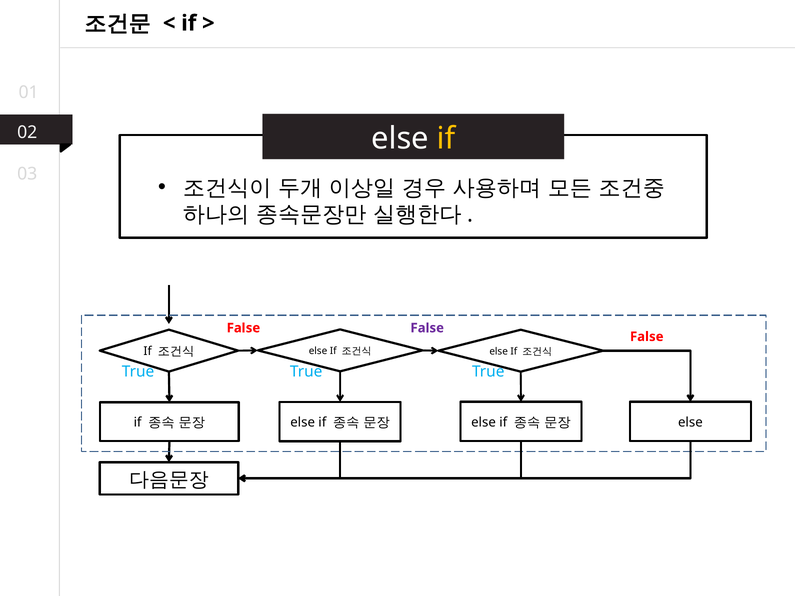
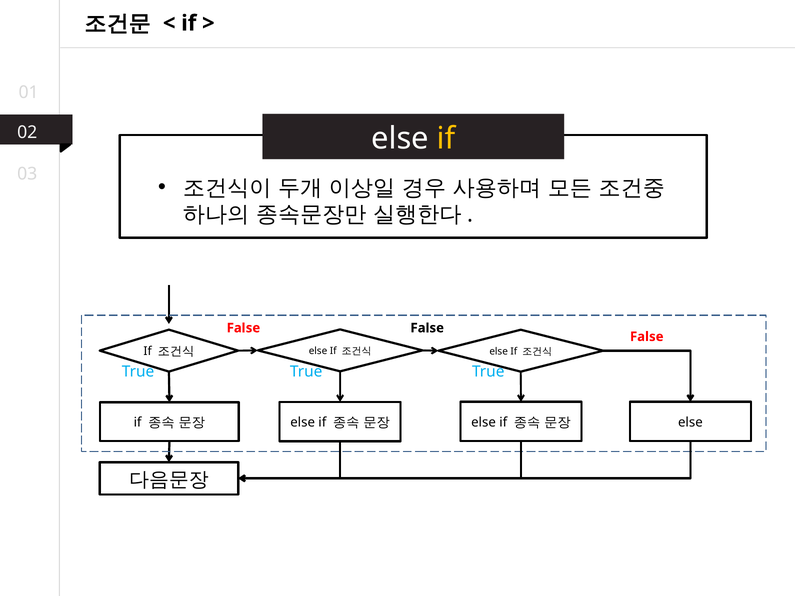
False at (427, 328) colour: purple -> black
